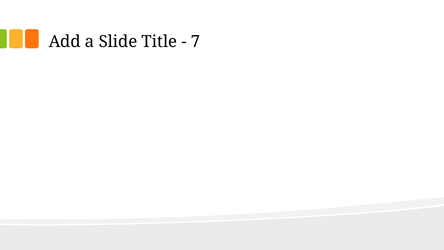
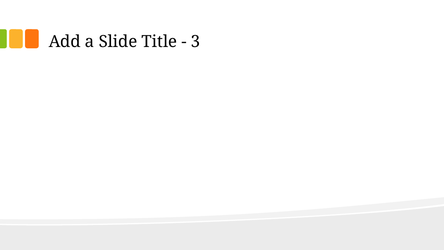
7: 7 -> 3
